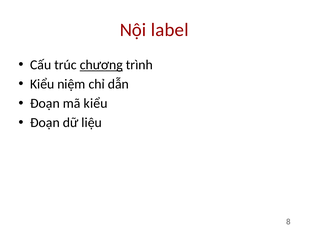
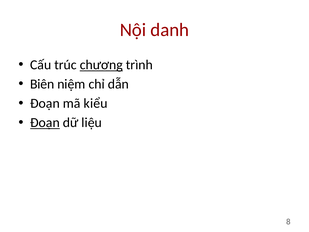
label: label -> danh
Kiểu at (42, 84): Kiểu -> Biên
Đoạn at (45, 123) underline: none -> present
